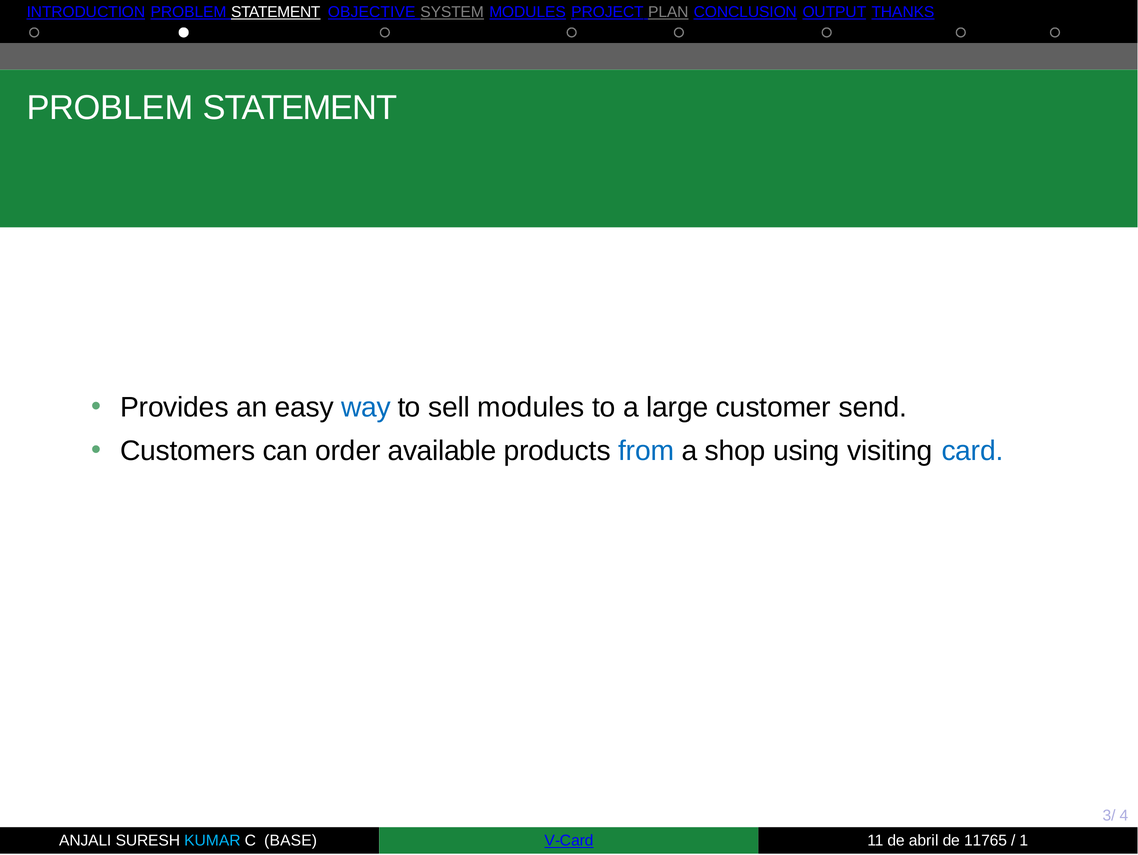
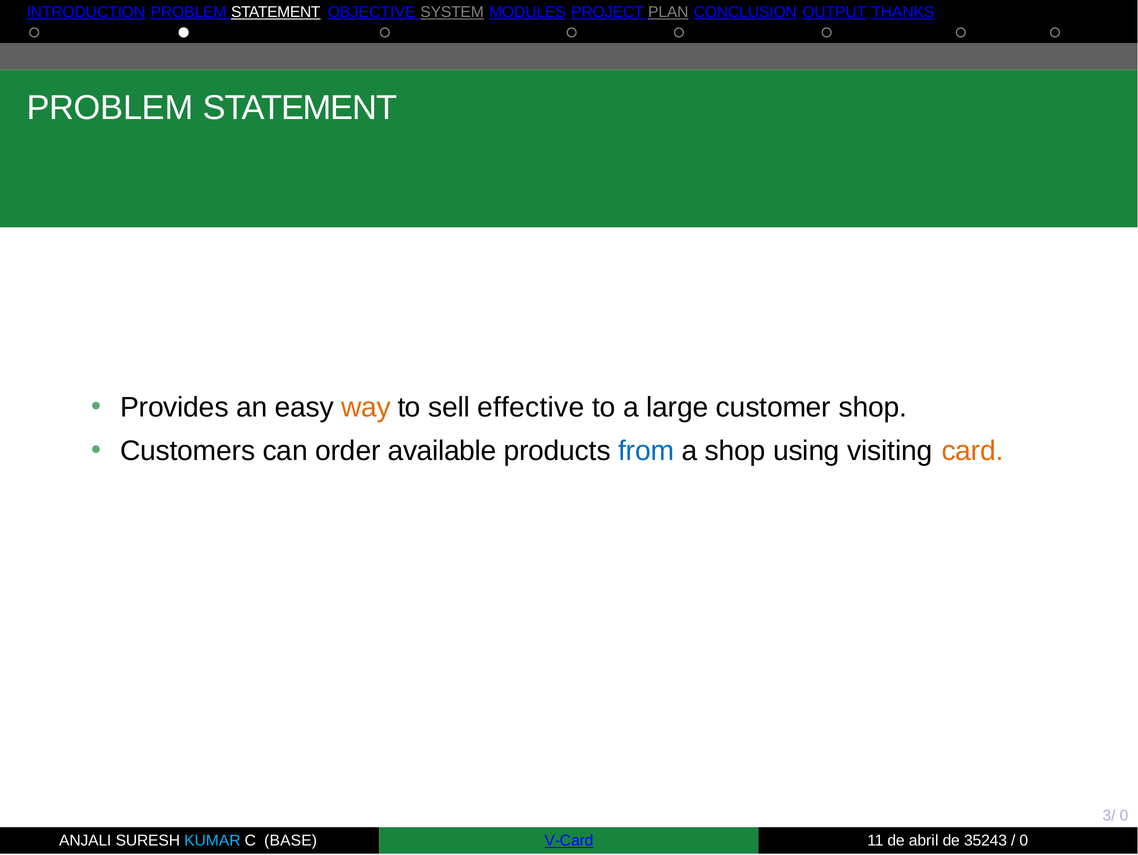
way colour: blue -> orange
sell modules: modules -> effective
customer send: send -> shop
card colour: blue -> orange
3/ 4: 4 -> 0
11765: 11765 -> 35243
1 at (1024, 840): 1 -> 0
